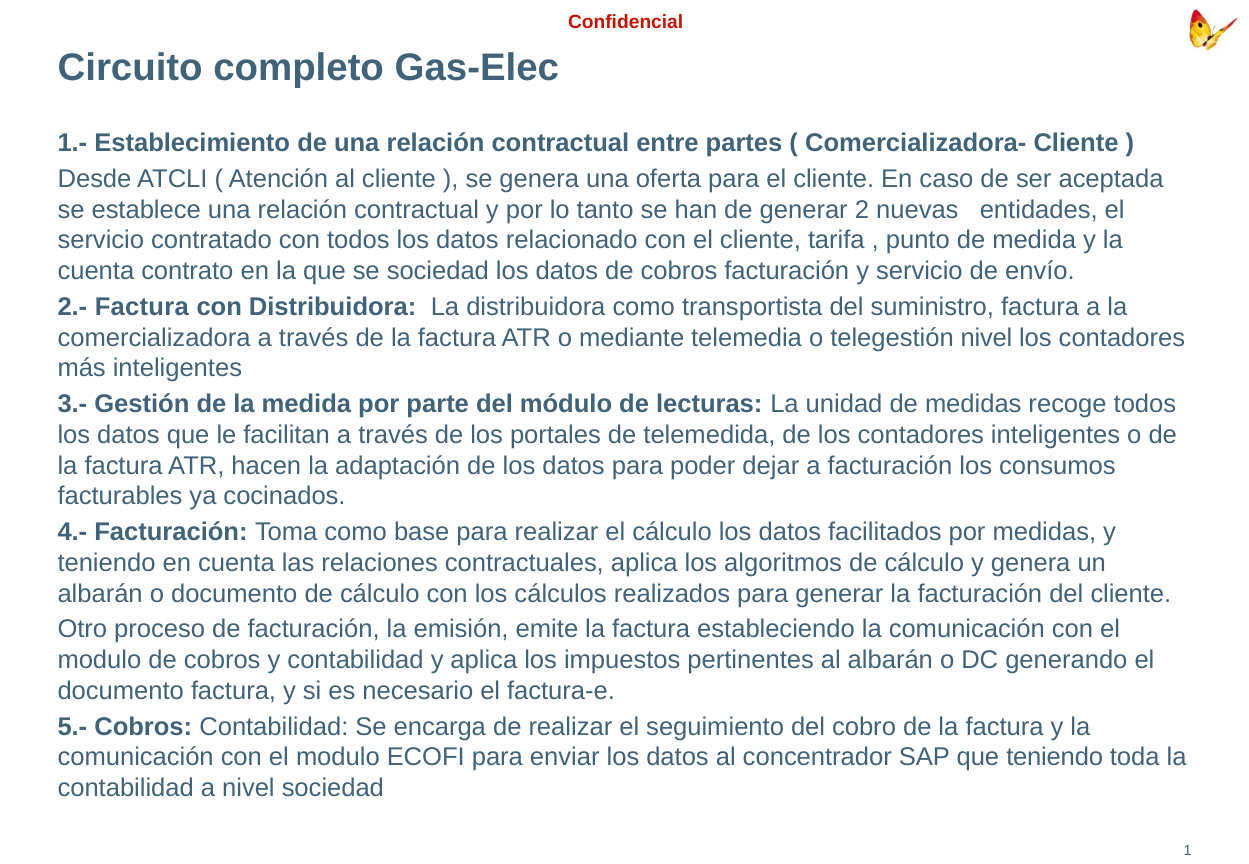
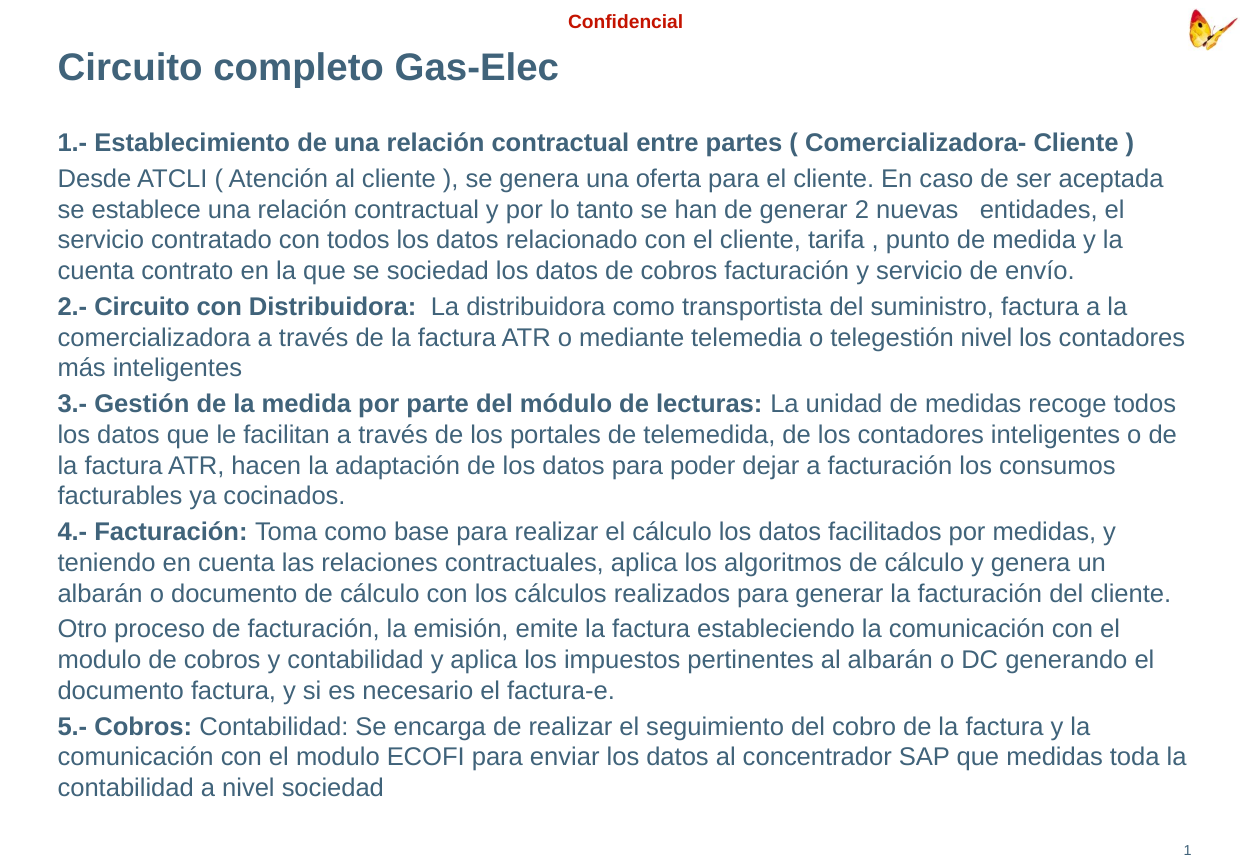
2.- Factura: Factura -> Circuito
que teniendo: teniendo -> medidas
